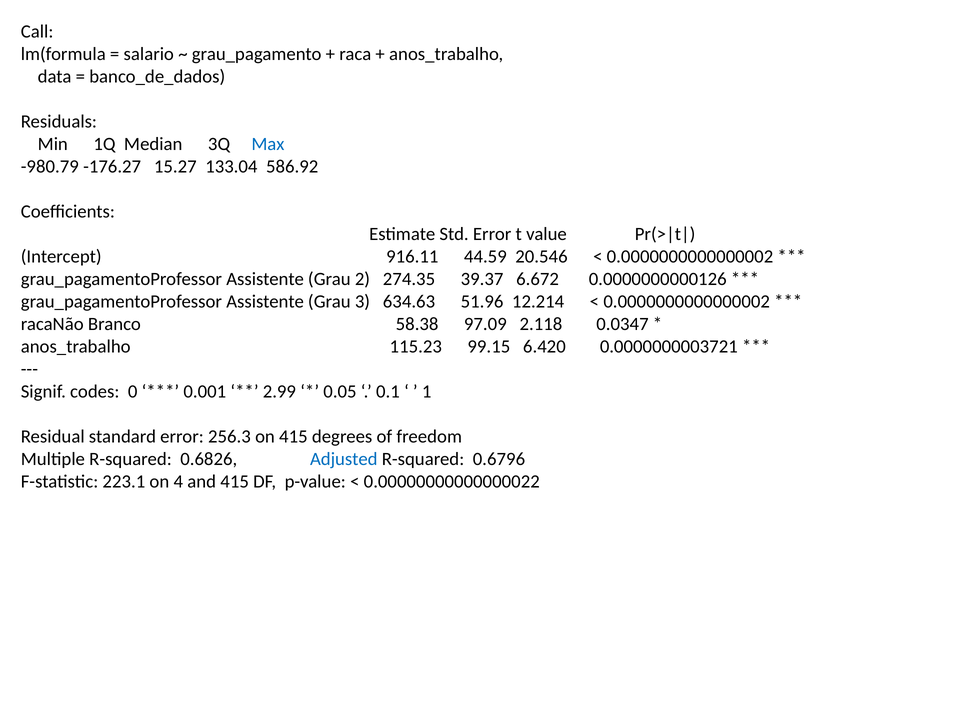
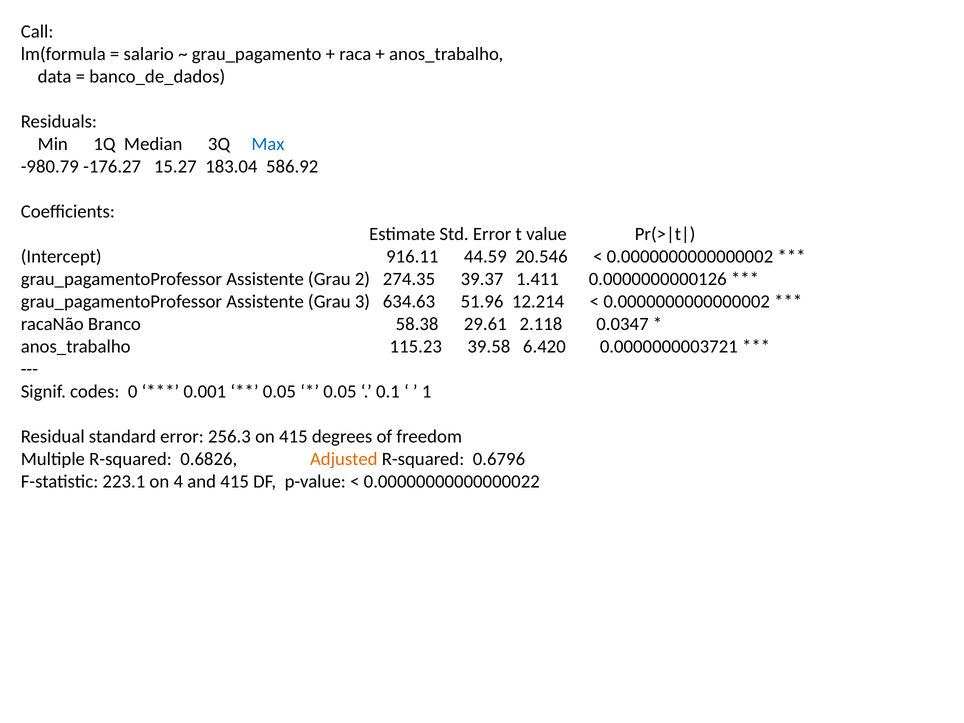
133.04: 133.04 -> 183.04
6.672: 6.672 -> 1.411
97.09: 97.09 -> 29.61
99.15: 99.15 -> 39.58
2.99 at (279, 392): 2.99 -> 0.05
Adjusted colour: blue -> orange
